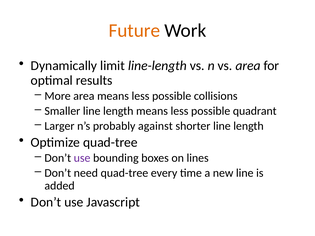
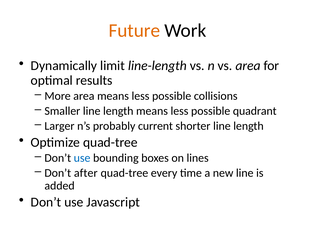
against: against -> current
use at (82, 158) colour: purple -> blue
need: need -> after
